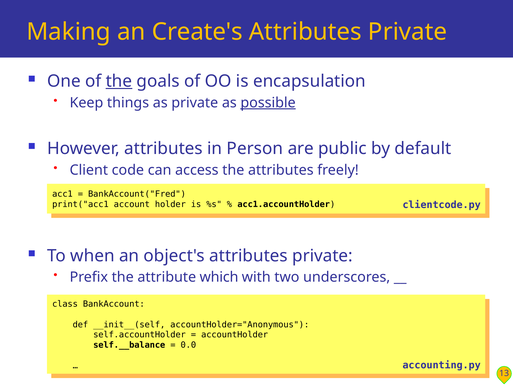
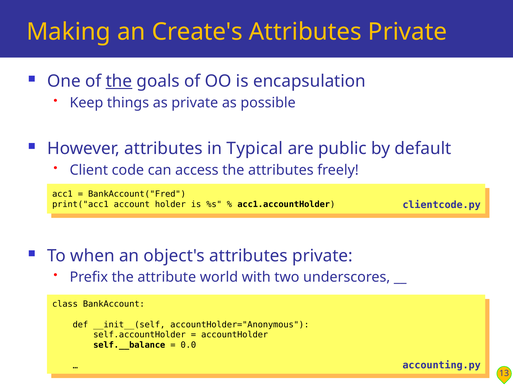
possible underline: present -> none
Person: Person -> Typical
which: which -> world
